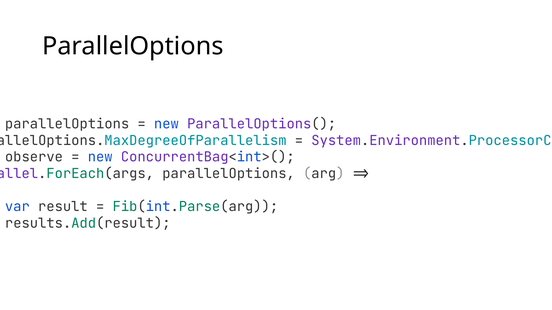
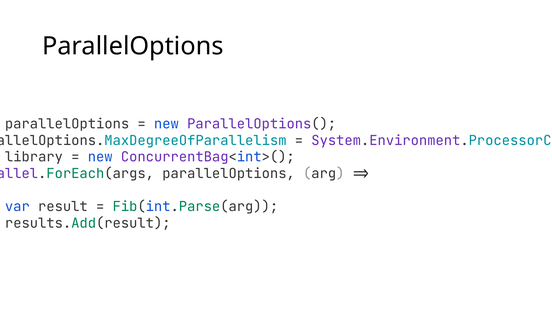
observe: observe -> library
